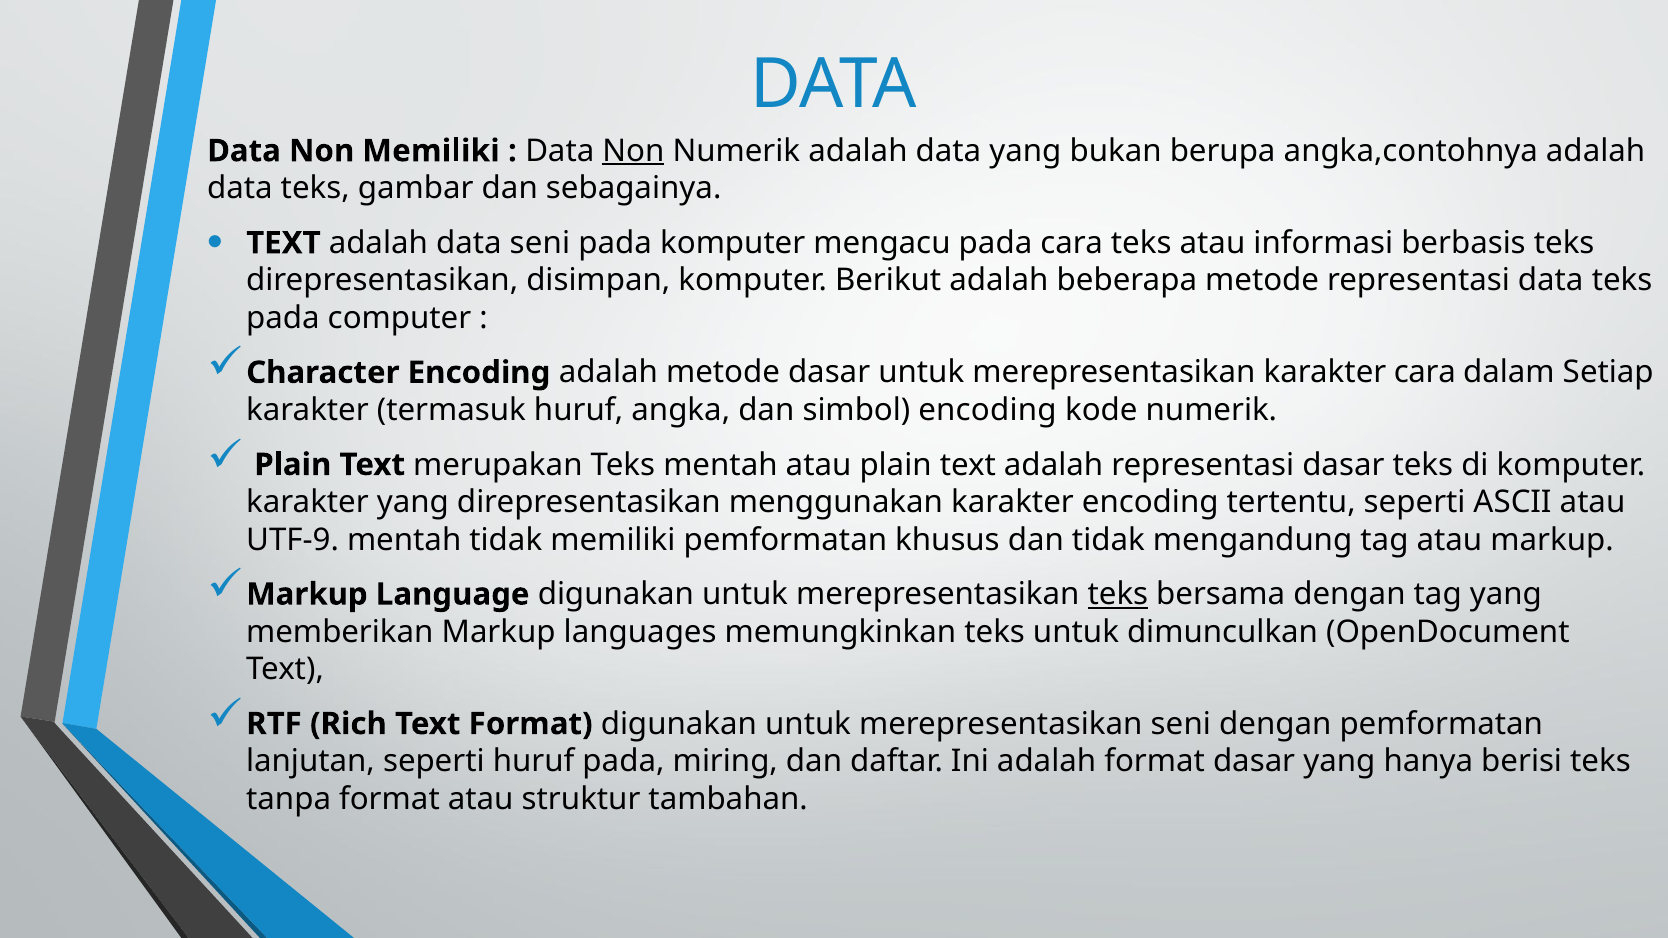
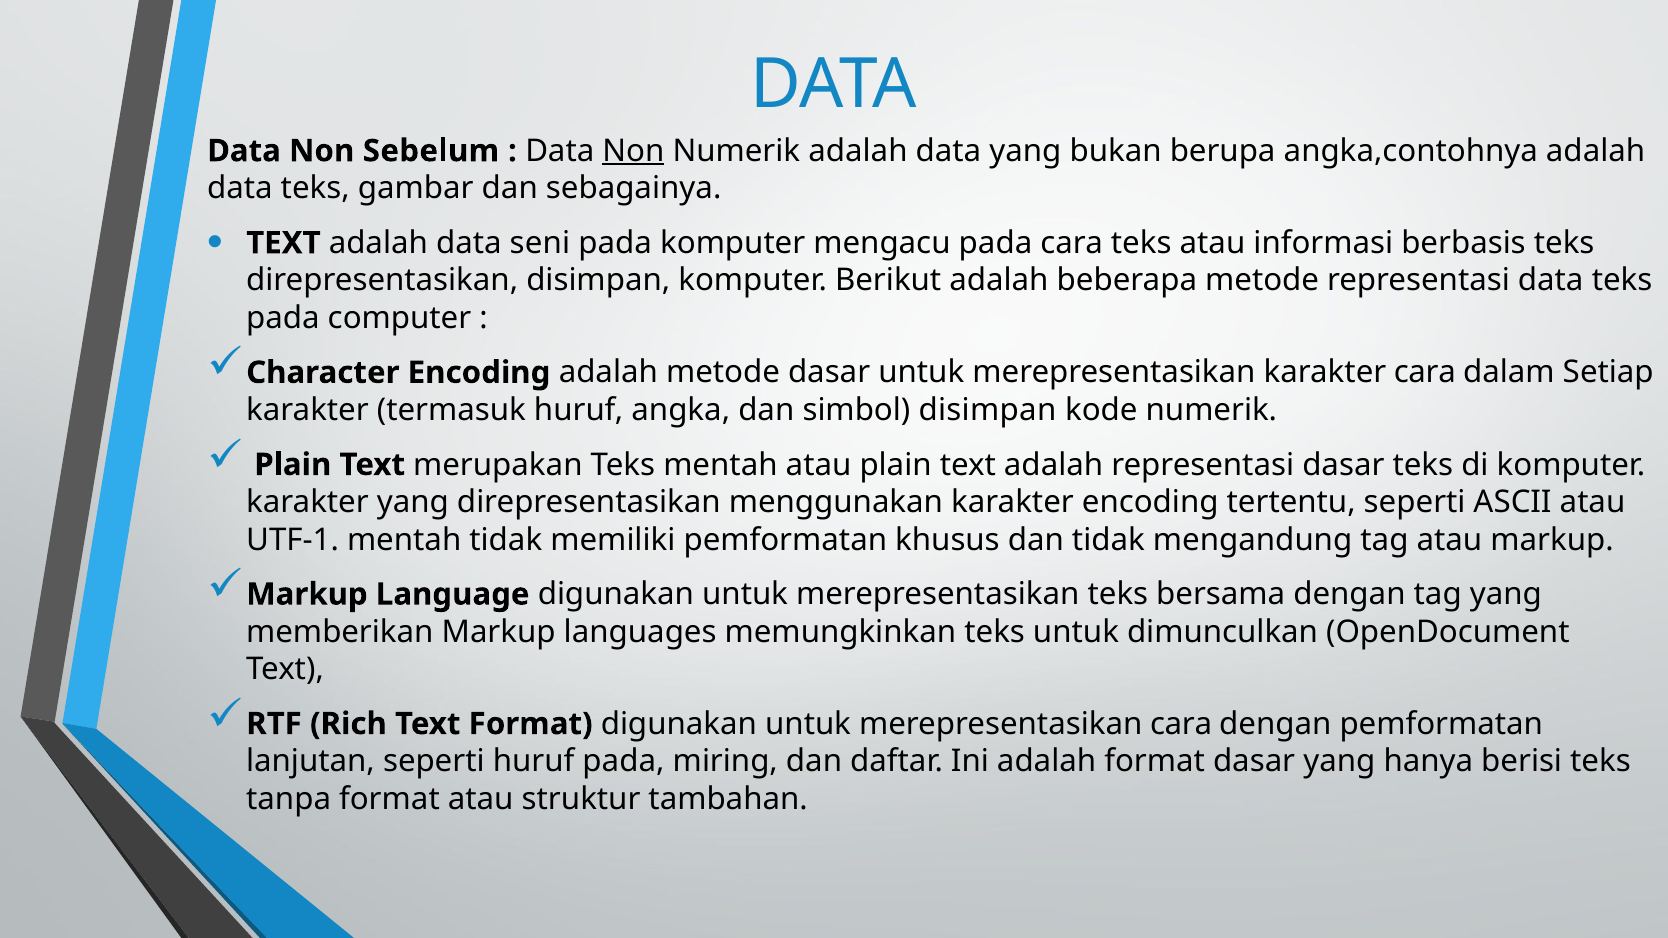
Non Memiliki: Memiliki -> Sebelum
simbol encoding: encoding -> disimpan
UTF-9: UTF-9 -> UTF-1
teks at (1118, 594) underline: present -> none
merepresentasikan seni: seni -> cara
